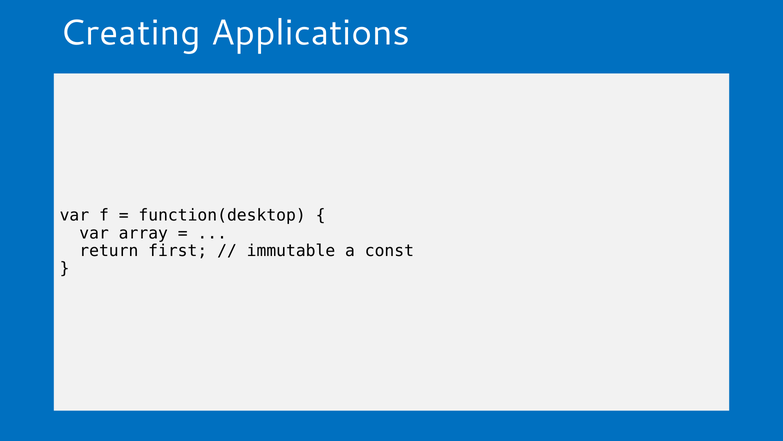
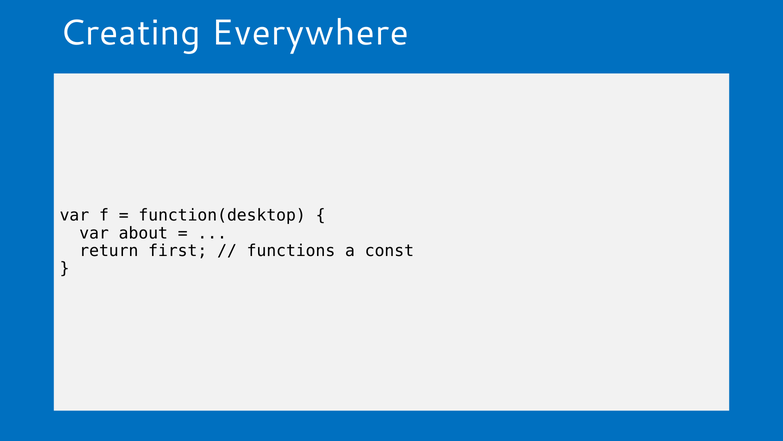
Applications: Applications -> Everywhere
array: array -> about
immutable: immutable -> functions
